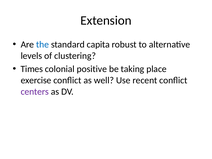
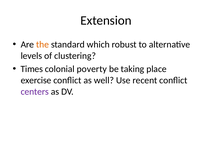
the colour: blue -> orange
capita: capita -> which
positive: positive -> poverty
